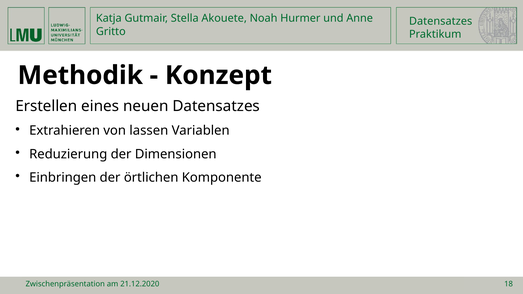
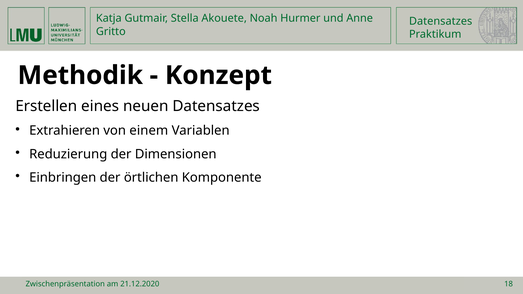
lassen: lassen -> einem
